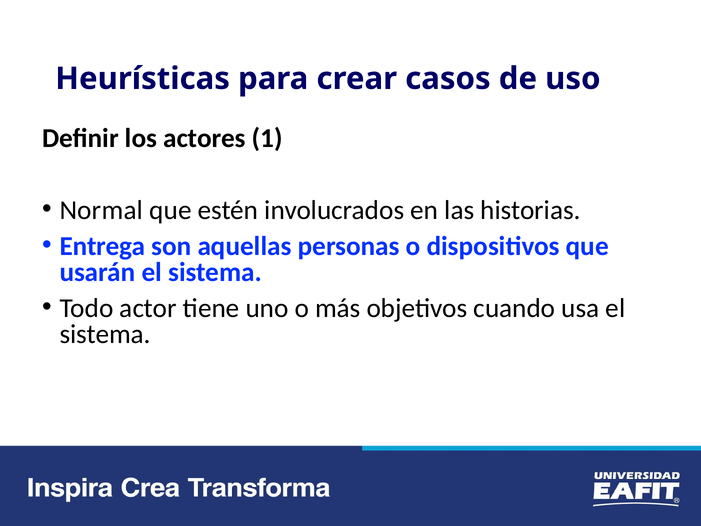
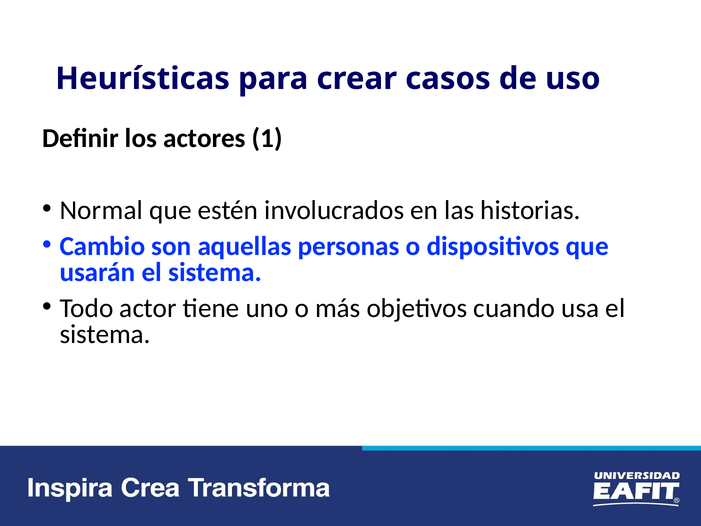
Entrega: Entrega -> Cambio
